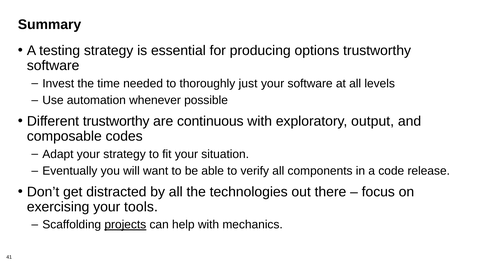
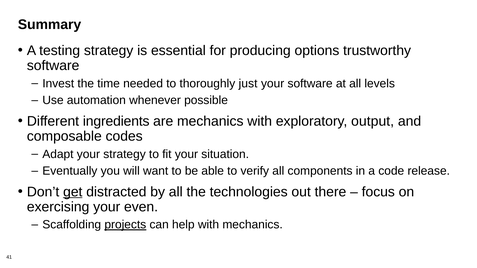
Different trustworthy: trustworthy -> ingredients
are continuous: continuous -> mechanics
get underline: none -> present
tools: tools -> even
